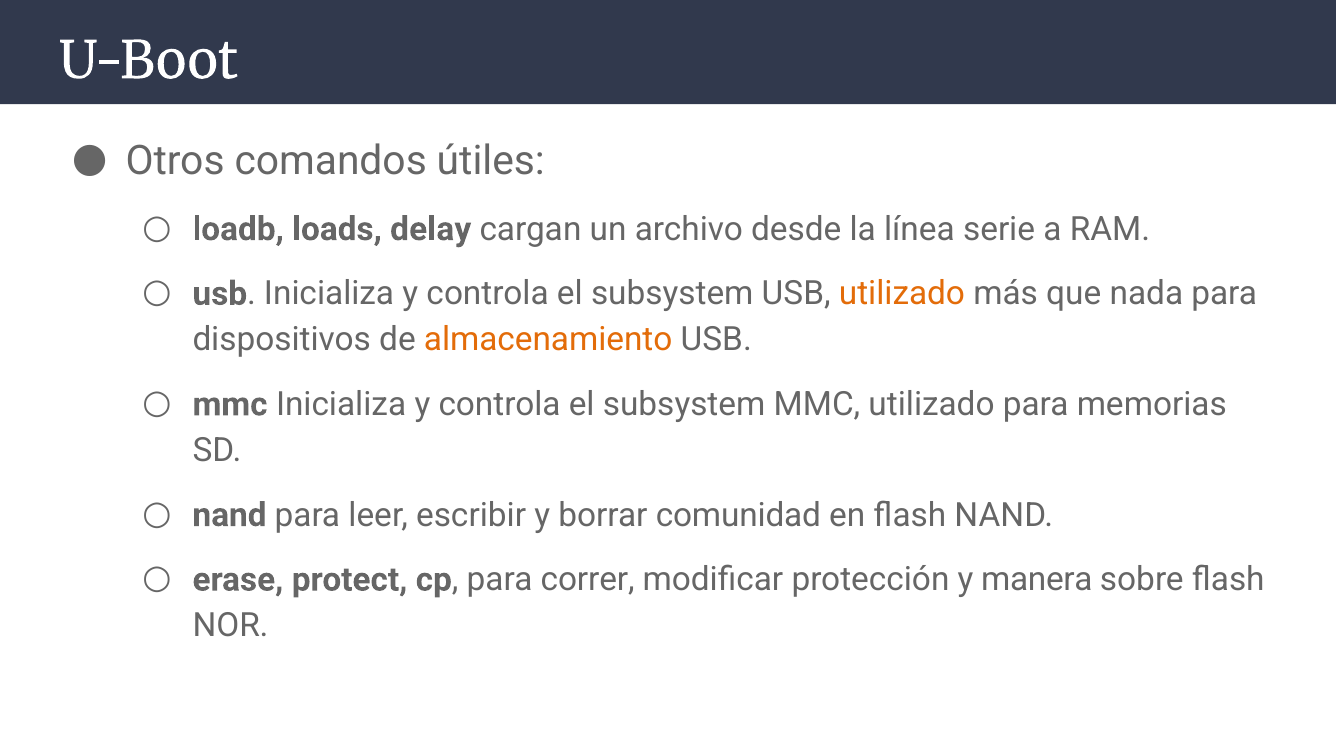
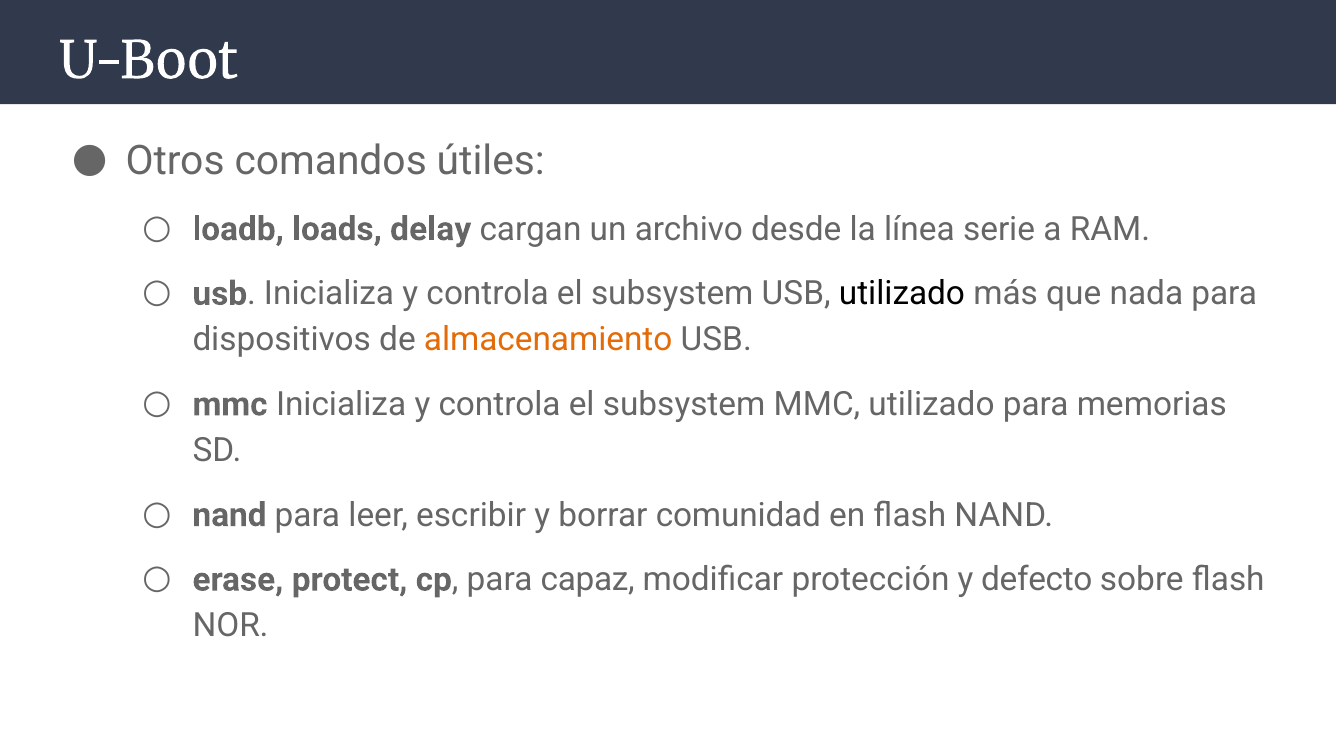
utilizado at (902, 294) colour: orange -> black
correr: correr -> capaz
manera: manera -> defecto
